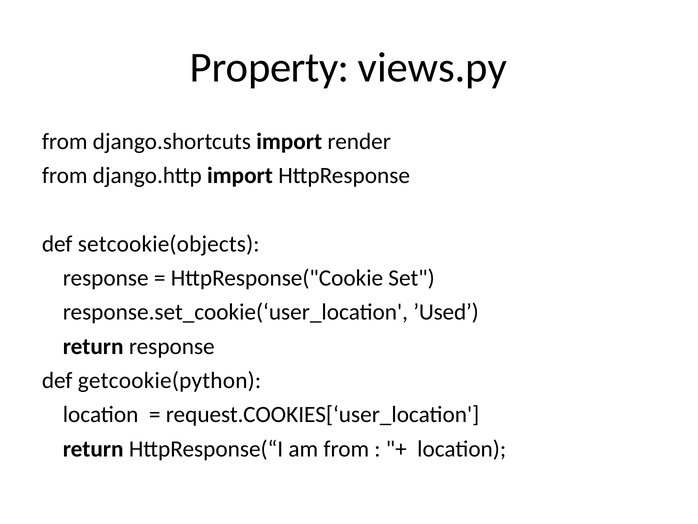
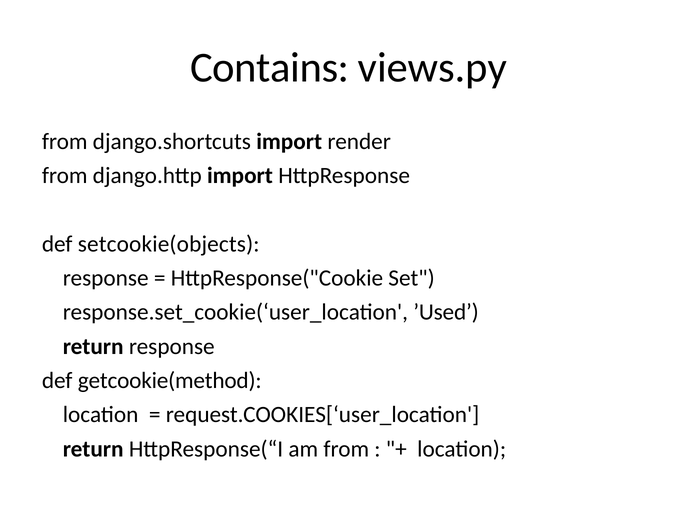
Property: Property -> Contains
getcookie(python: getcookie(python -> getcookie(method
